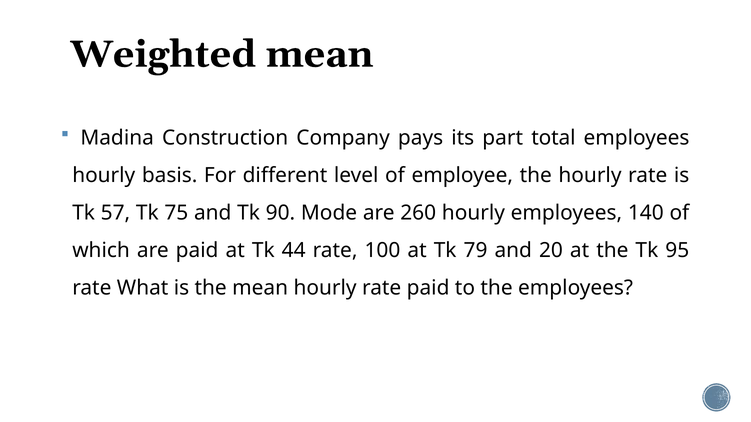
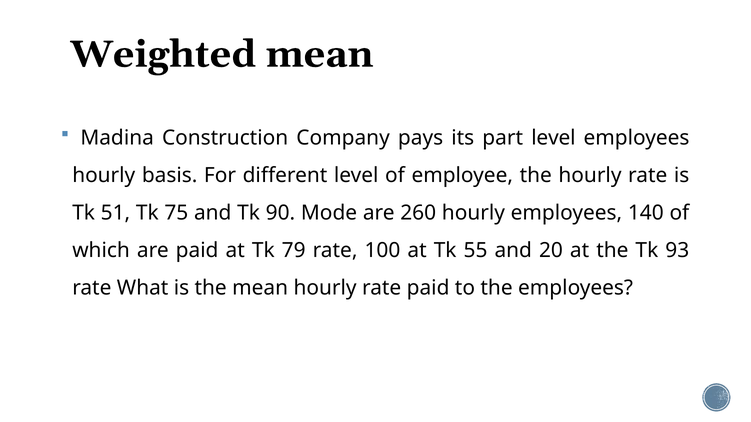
part total: total -> level
57: 57 -> 51
44: 44 -> 79
79: 79 -> 55
95: 95 -> 93
